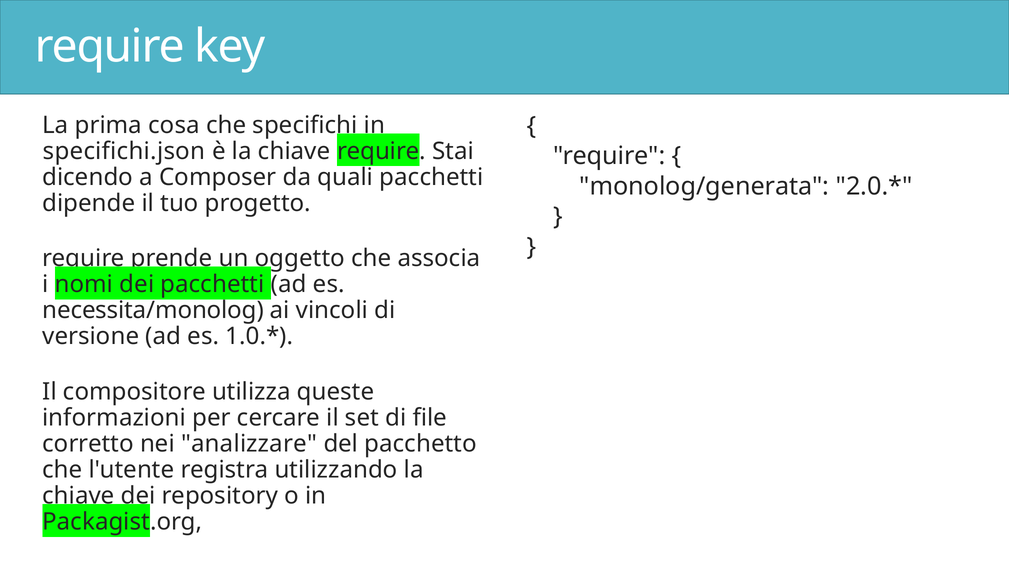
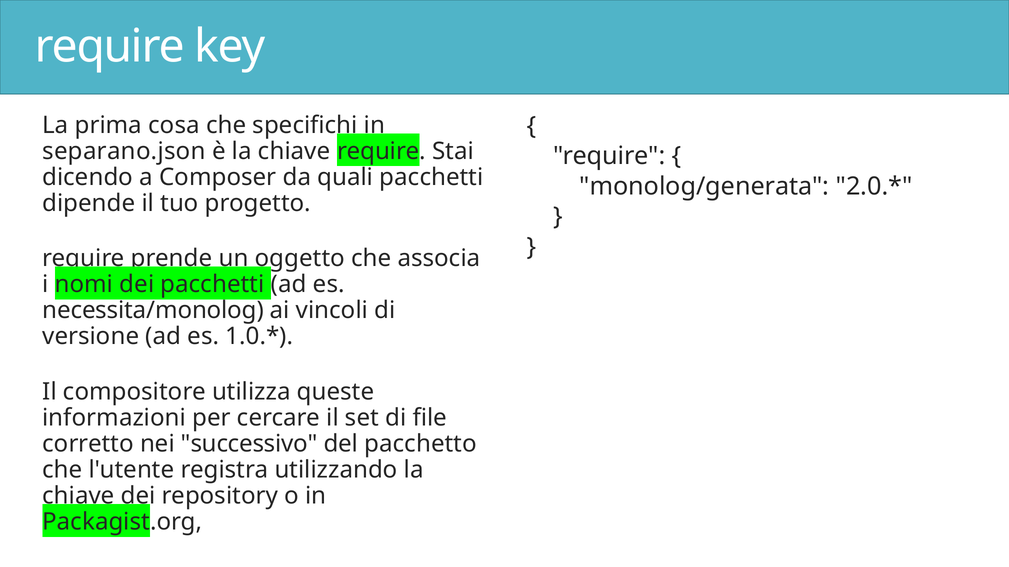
specifichi.json: specifichi.json -> separano.json
analizzare: analizzare -> successivo
